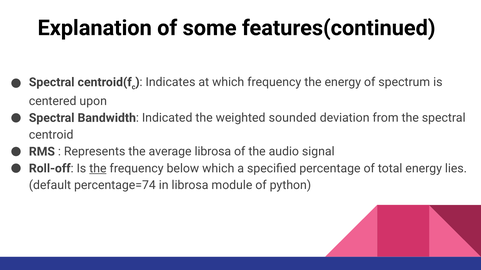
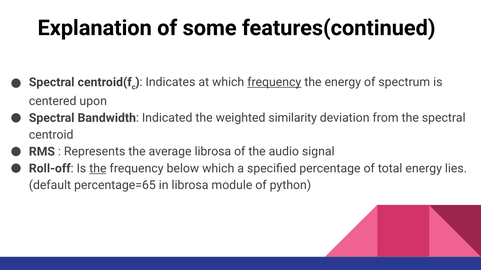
frequency at (274, 82) underline: none -> present
sounded: sounded -> similarity
percentage=74: percentage=74 -> percentage=65
